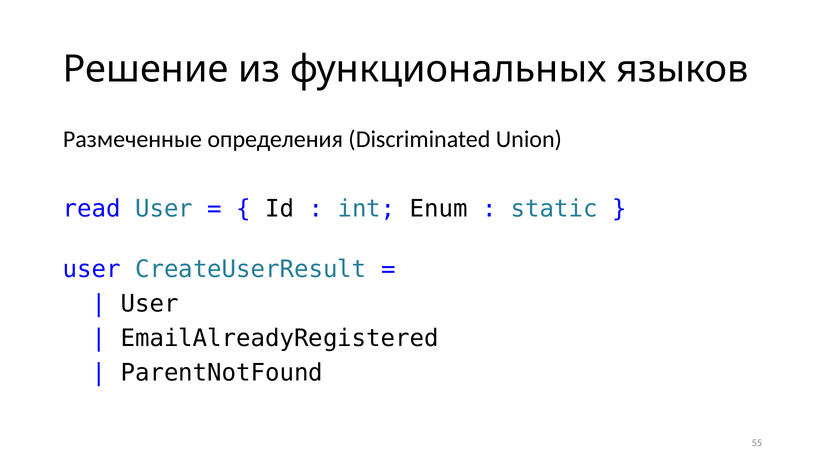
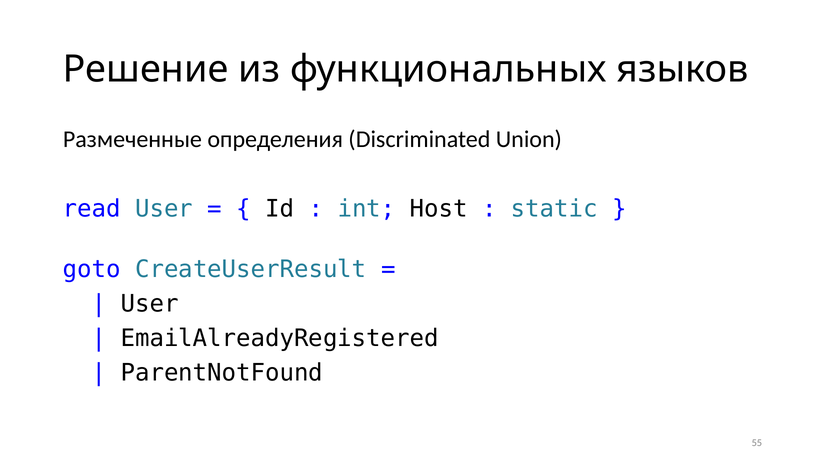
Enum: Enum -> Host
user at (92, 269): user -> goto
